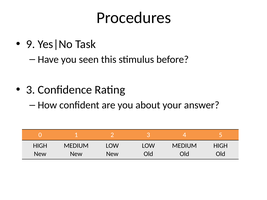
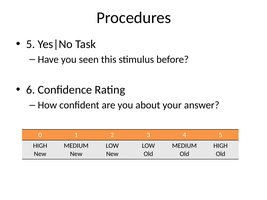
9 at (31, 44): 9 -> 5
3 at (31, 90): 3 -> 6
